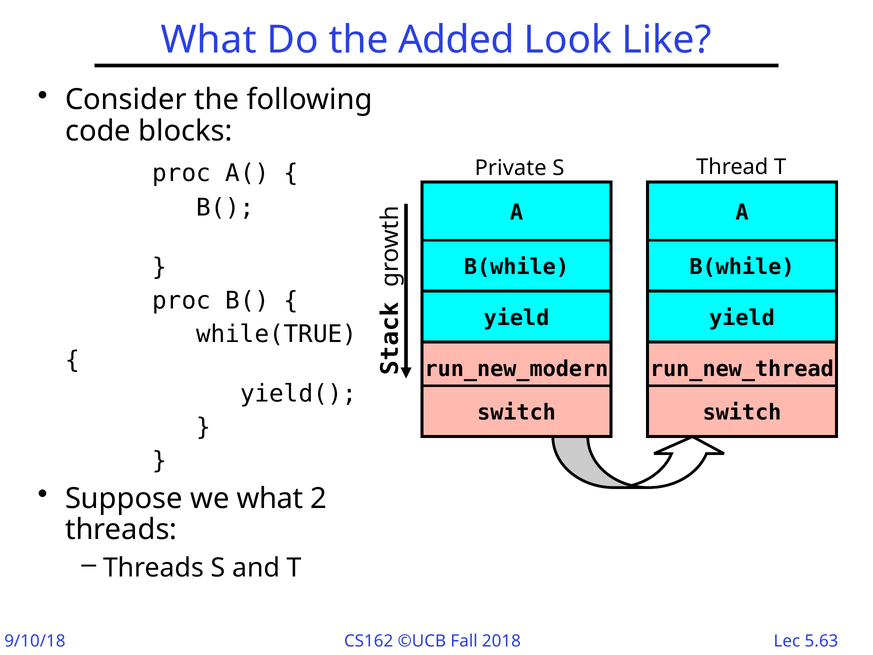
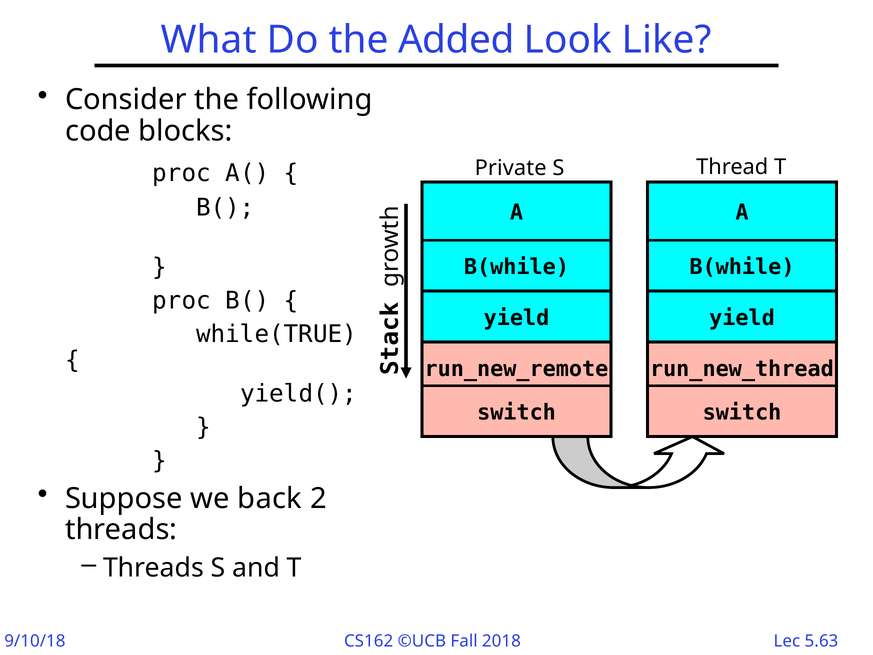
run_new_modern: run_new_modern -> run_new_remote
we what: what -> back
